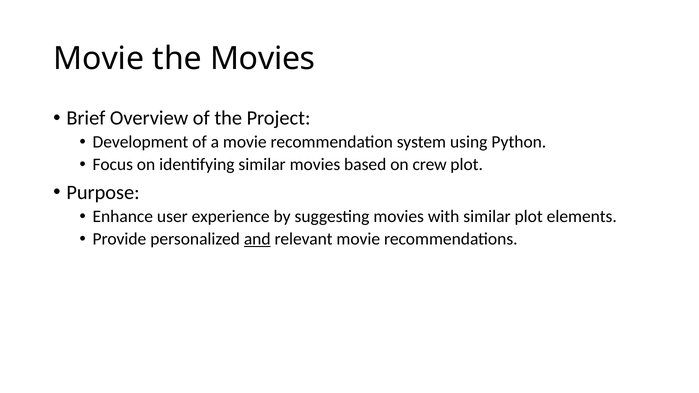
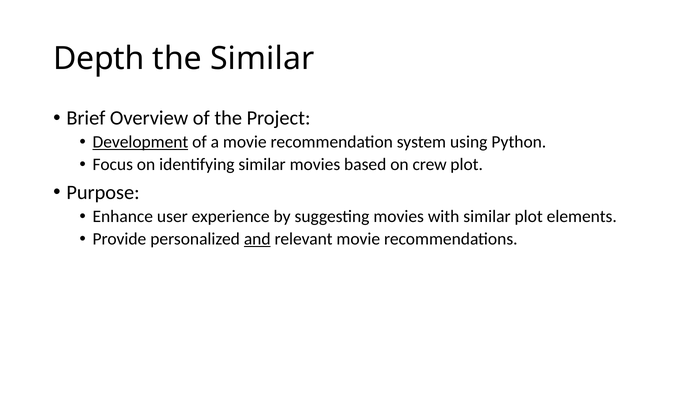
Movie at (99, 59): Movie -> Depth
the Movies: Movies -> Similar
Development underline: none -> present
